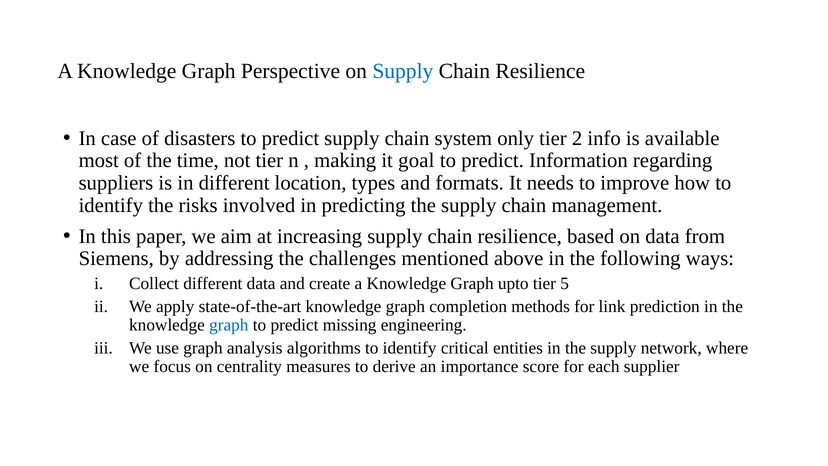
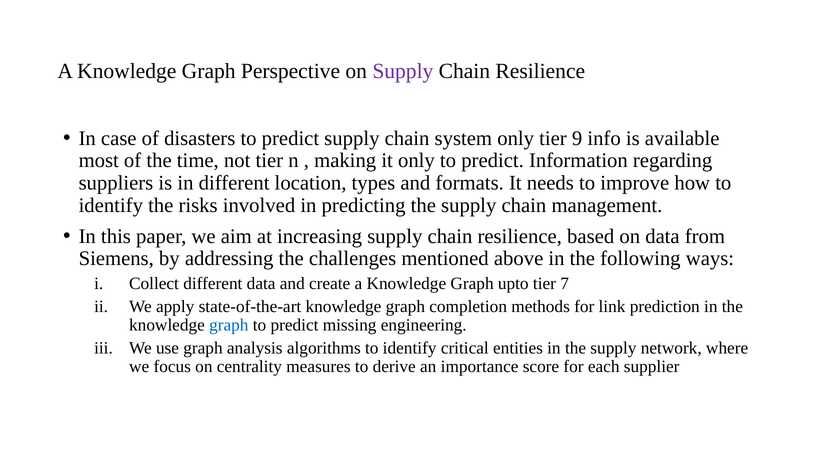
Supply at (403, 71) colour: blue -> purple
2: 2 -> 9
it goal: goal -> only
5: 5 -> 7
